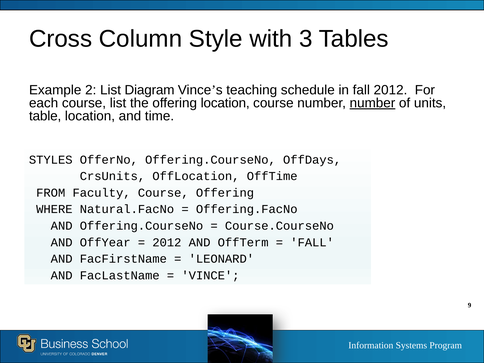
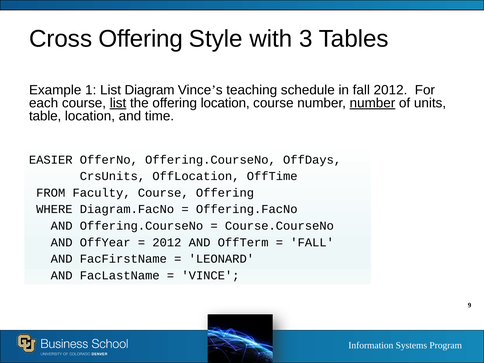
Cross Column: Column -> Offering
2: 2 -> 1
list at (118, 103) underline: none -> present
STYLES: STYLES -> EASIER
Natural.FacNo: Natural.FacNo -> Diagram.FacNo
